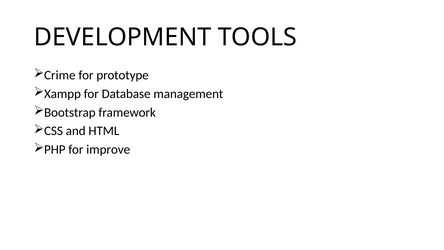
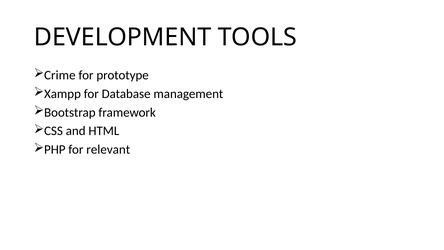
improve: improve -> relevant
